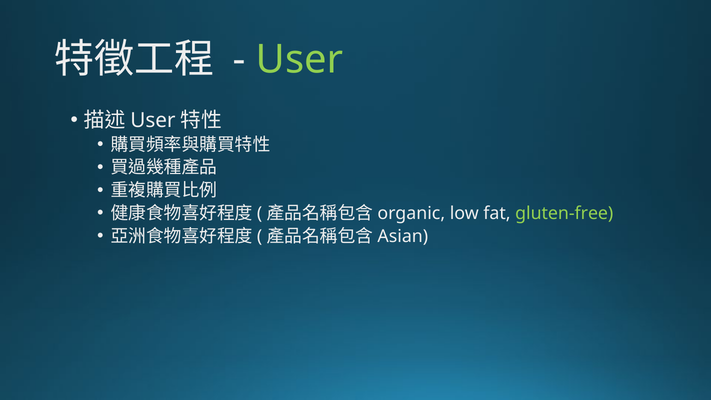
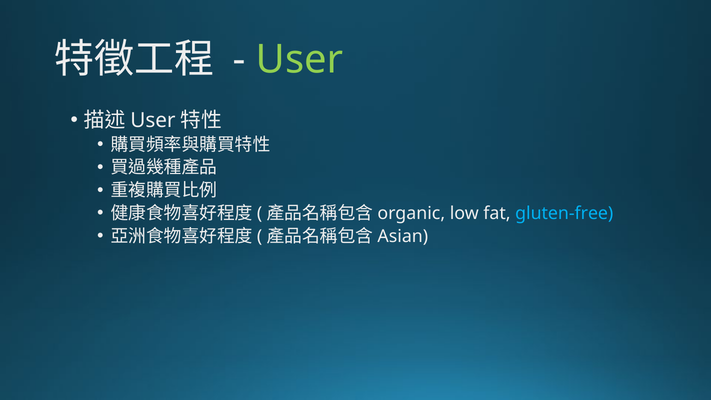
gluten-free colour: light green -> light blue
